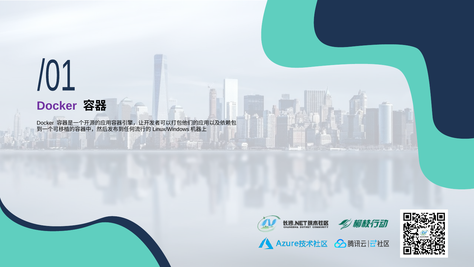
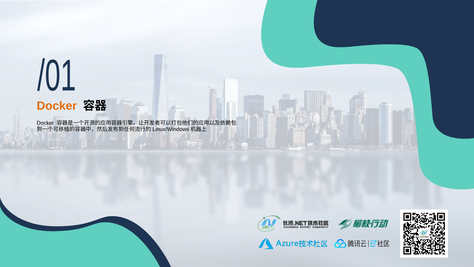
Docker at (57, 106) colour: purple -> orange
